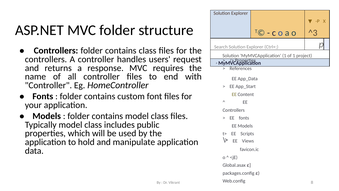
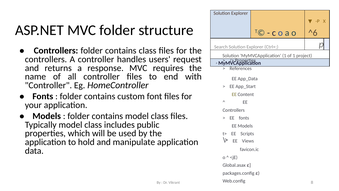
^3: ^3 -> ^6
